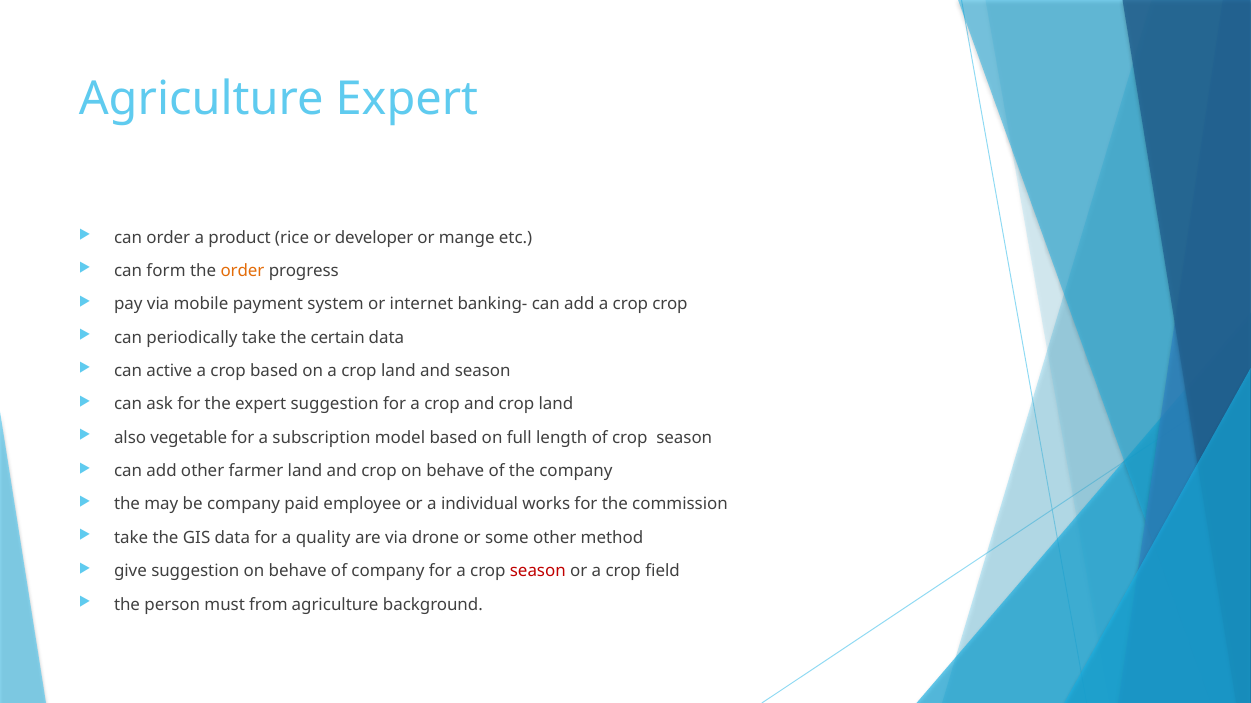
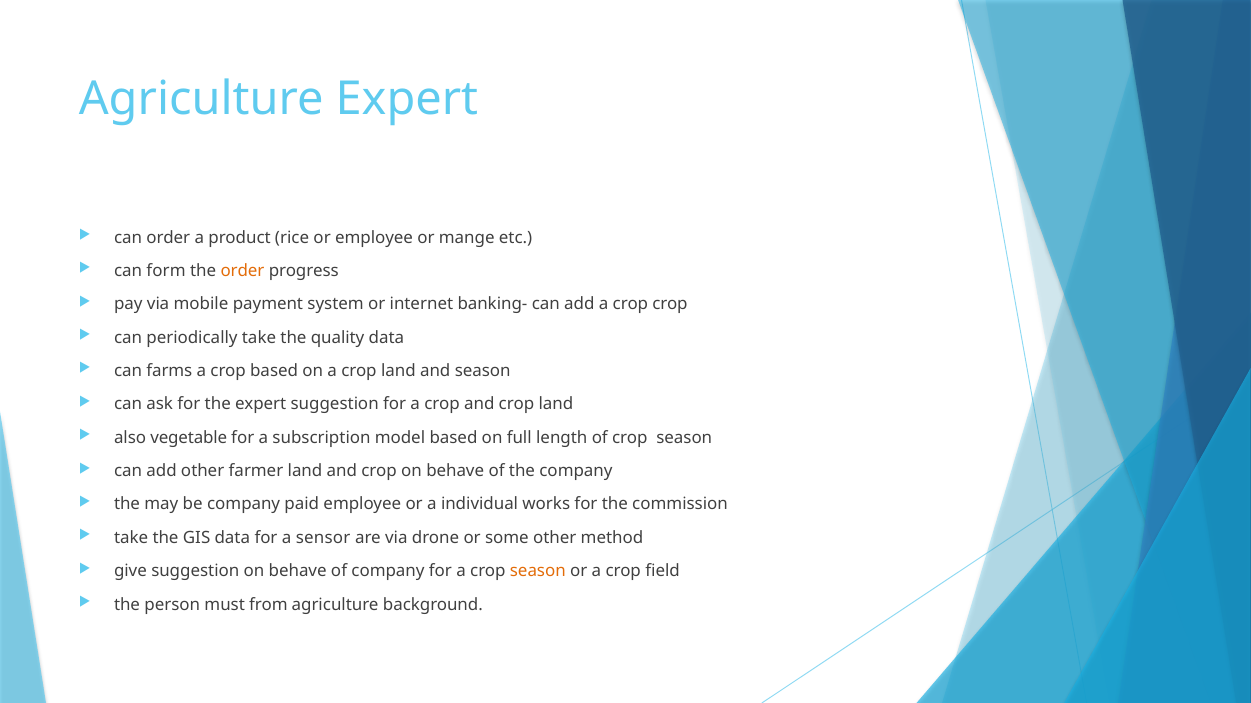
or developer: developer -> employee
certain: certain -> quality
active: active -> farms
quality: quality -> sensor
season at (538, 572) colour: red -> orange
